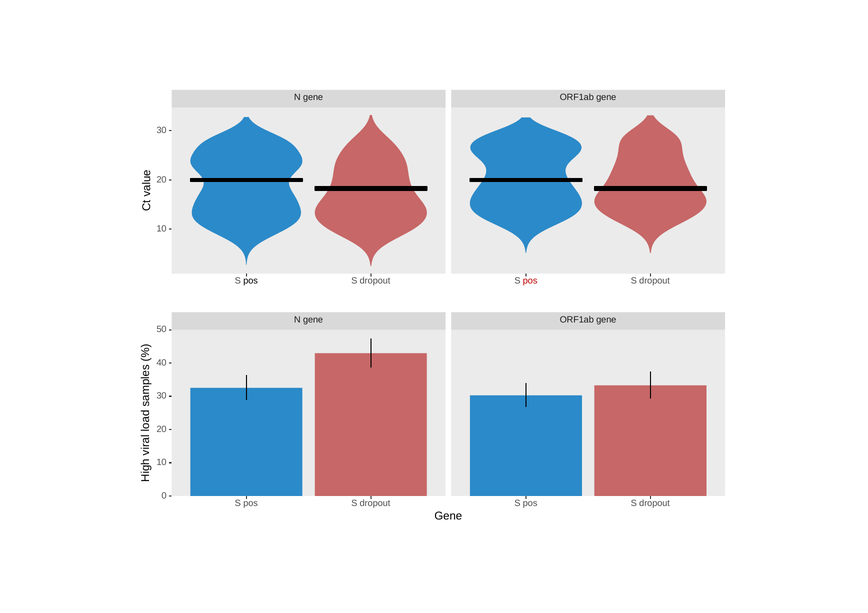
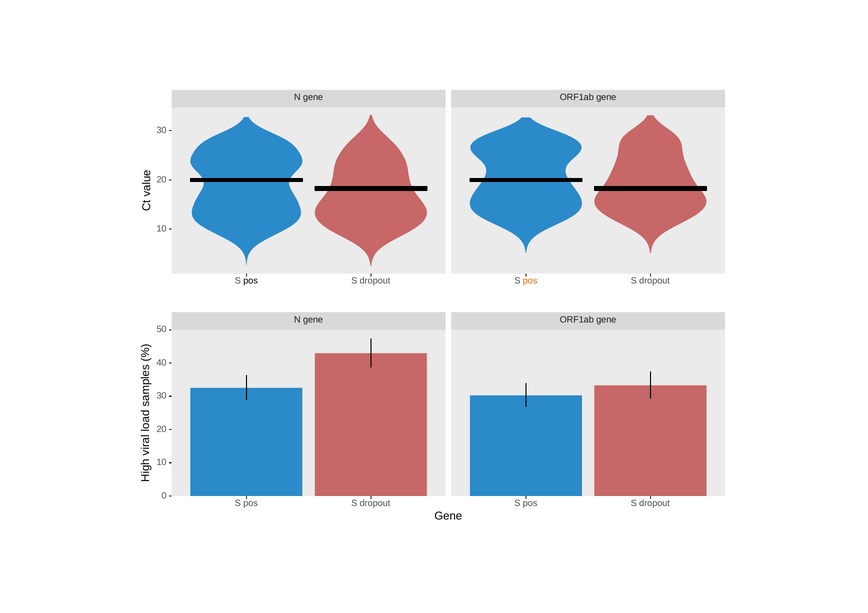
pos at (530, 281) colour: red -> orange
